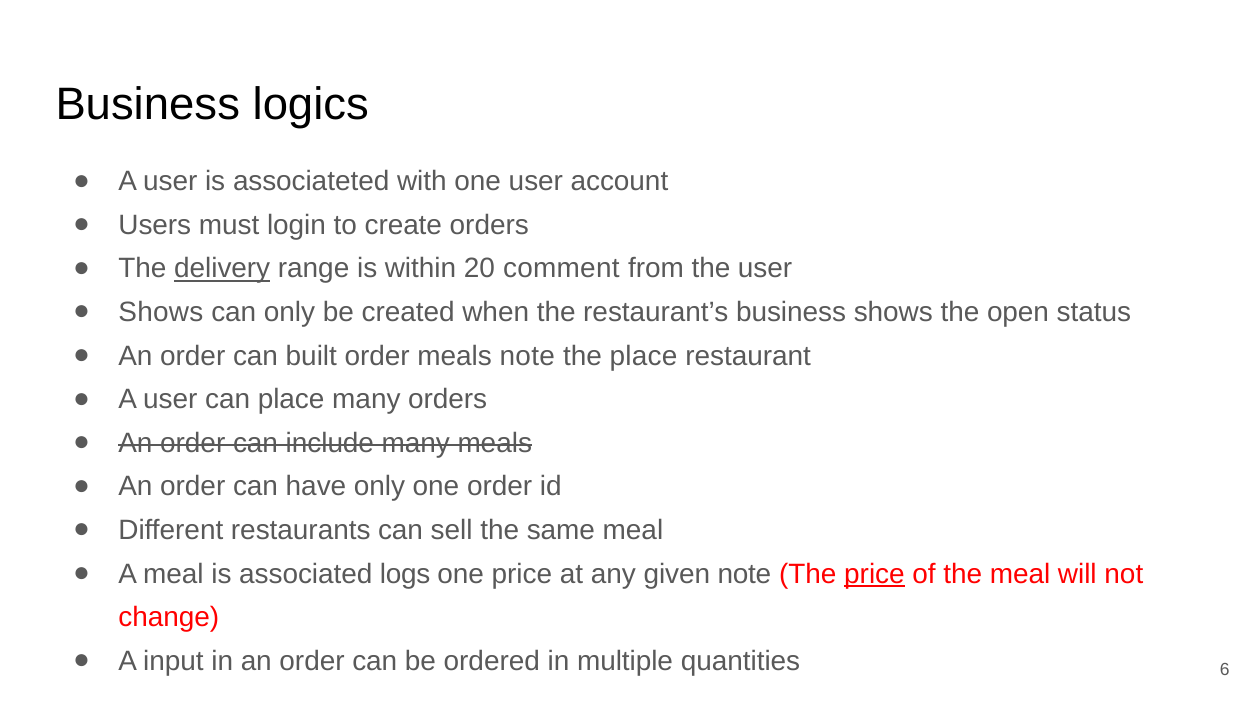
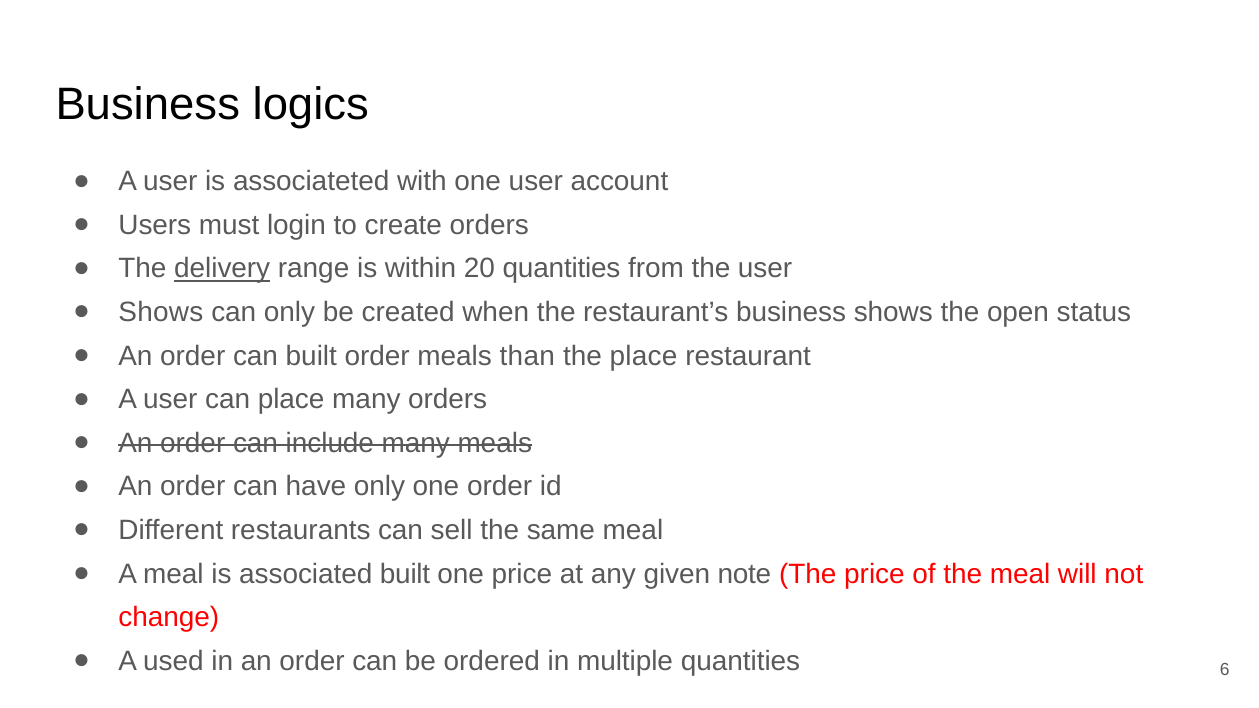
20 comment: comment -> quantities
meals note: note -> than
associated logs: logs -> built
price at (874, 574) underline: present -> none
input: input -> used
